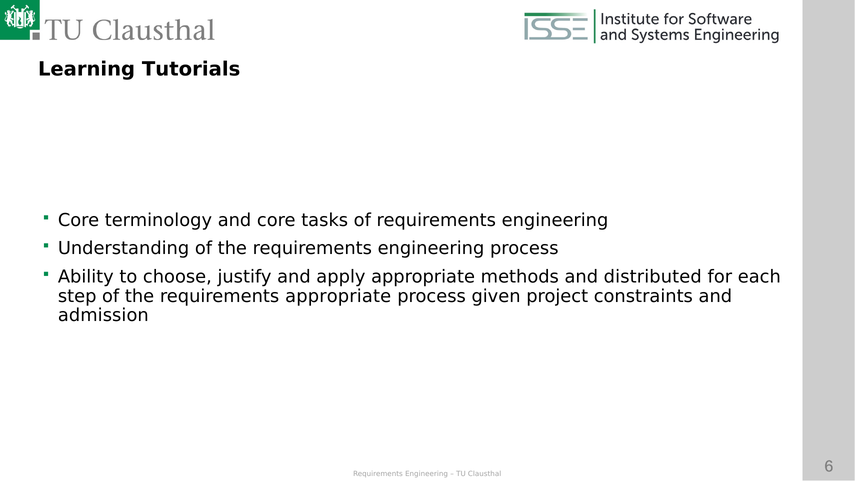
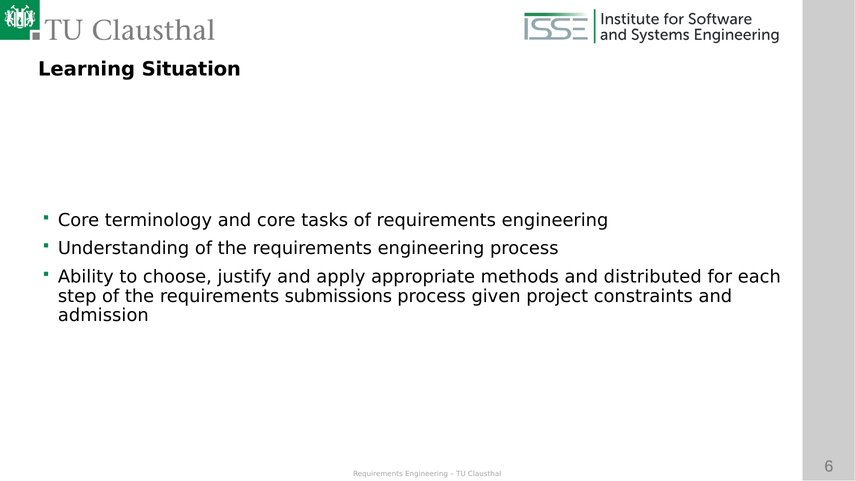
Tutorials: Tutorials -> Situation
requirements appropriate: appropriate -> submissions
